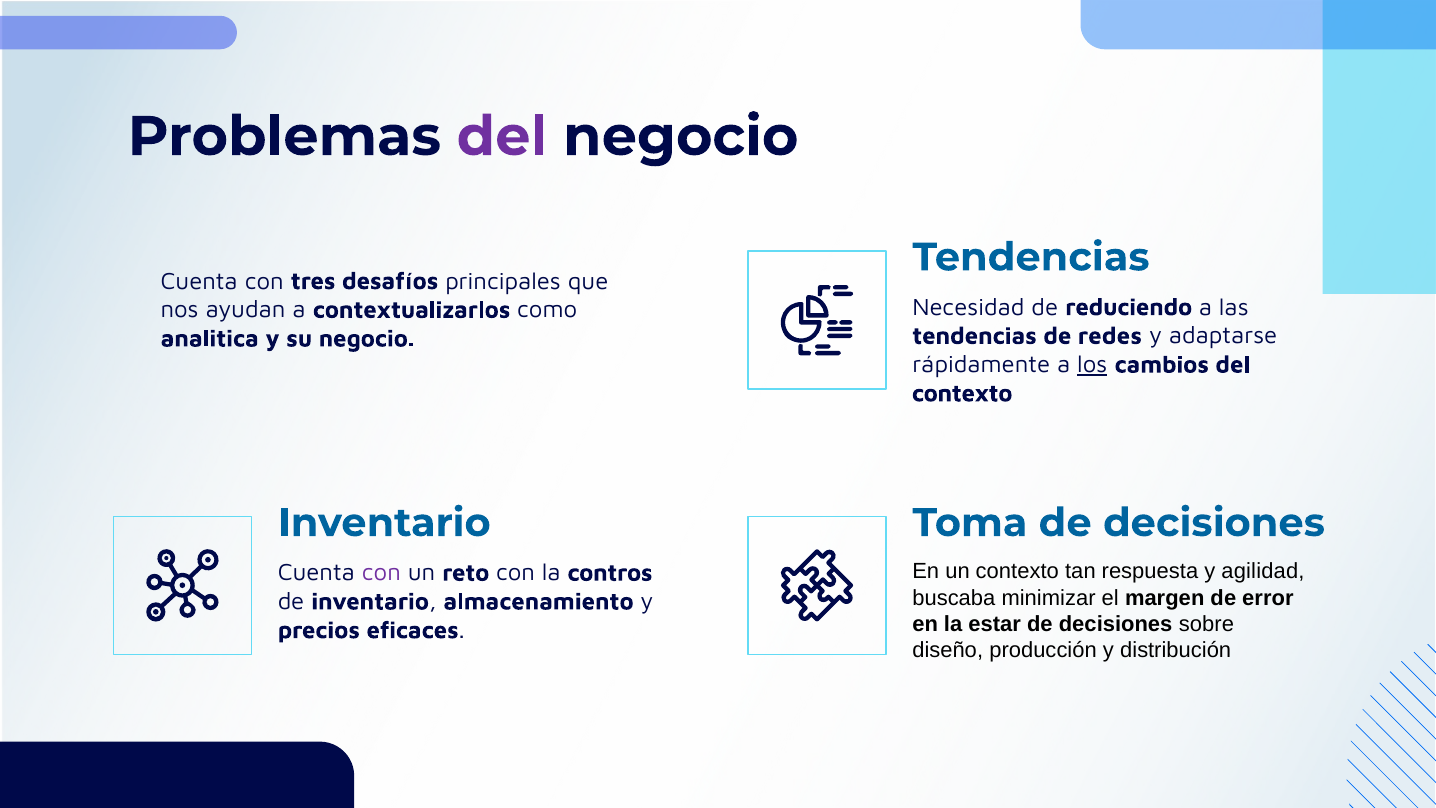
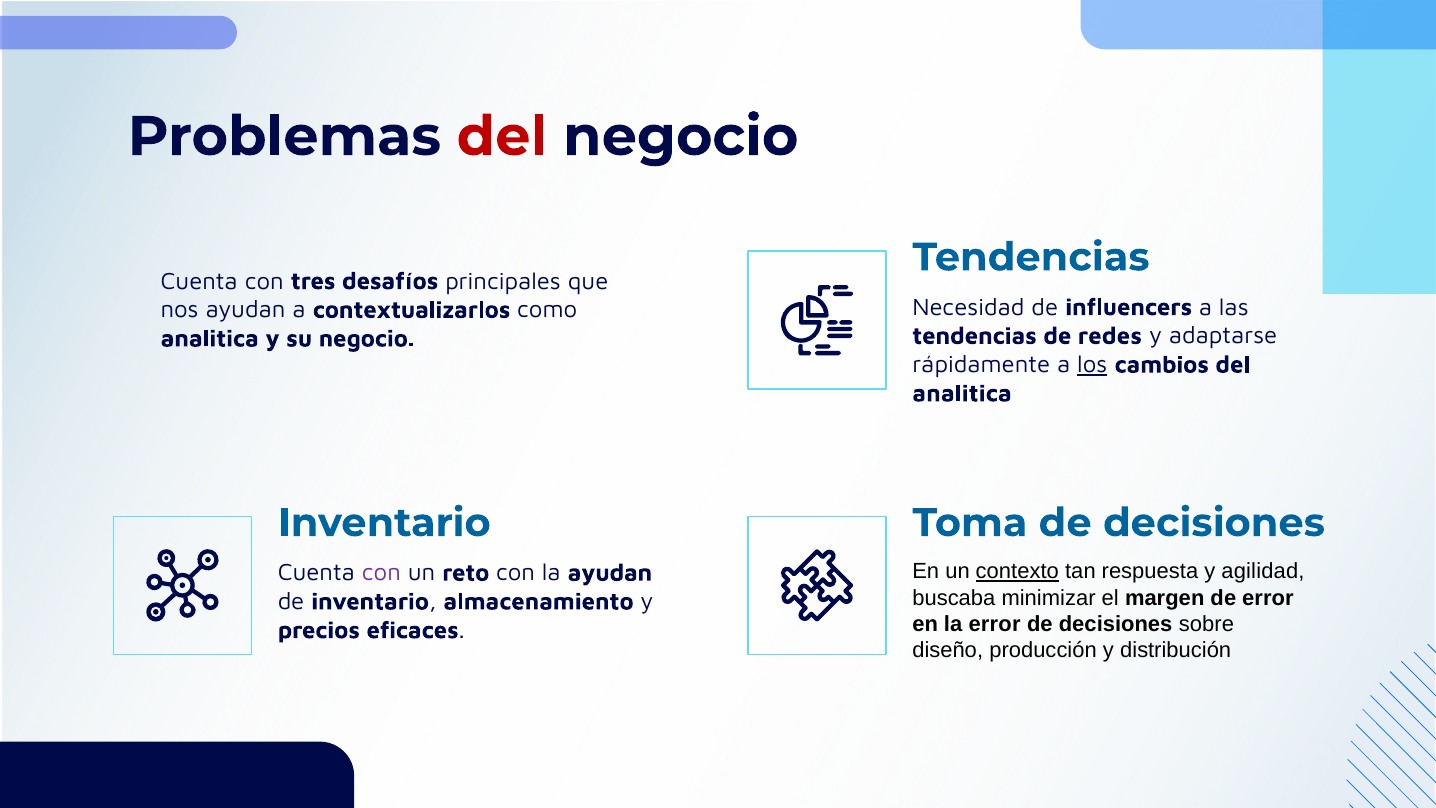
del at (502, 137) colour: purple -> red
reduciendo: reduciendo -> influencers
contexto at (962, 393): contexto -> analitica
contexto at (1017, 571) underline: none -> present
la contros: contros -> ayudan
la estar: estar -> error
